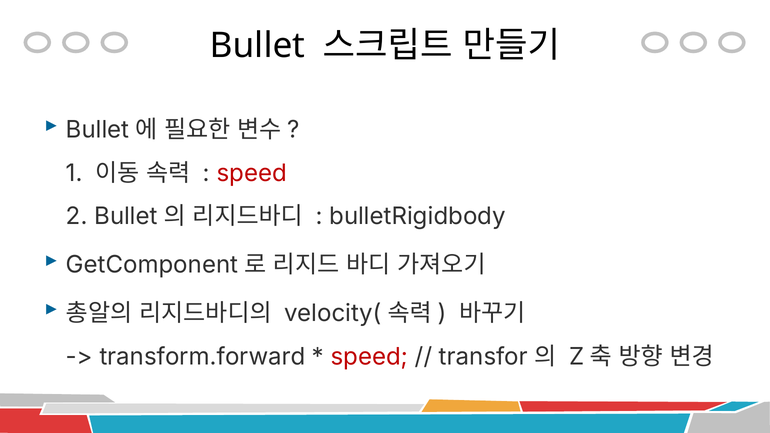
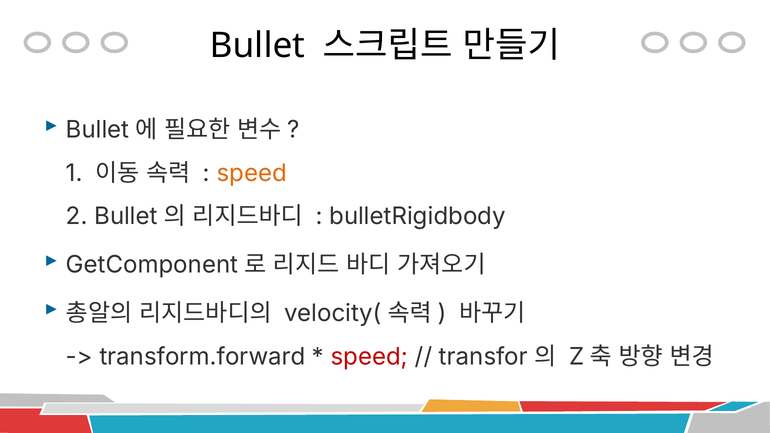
speed at (252, 173) colour: red -> orange
